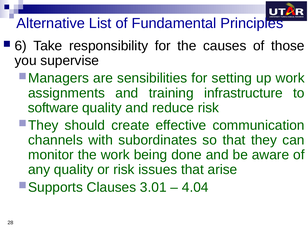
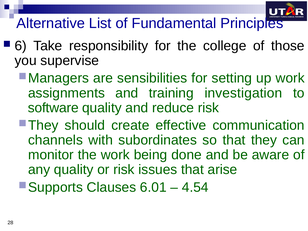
causes: causes -> college
infrastructure: infrastructure -> investigation
3.01: 3.01 -> 6.01
4.04: 4.04 -> 4.54
